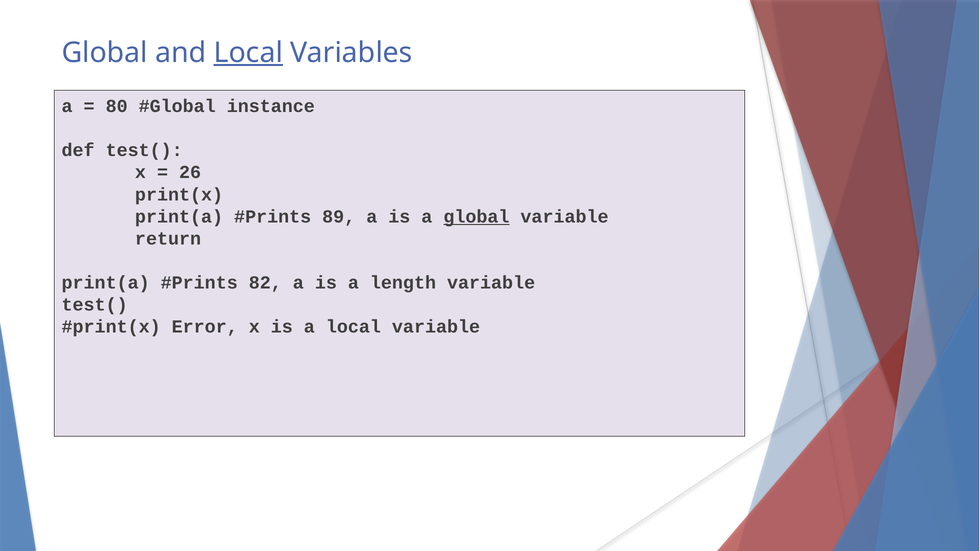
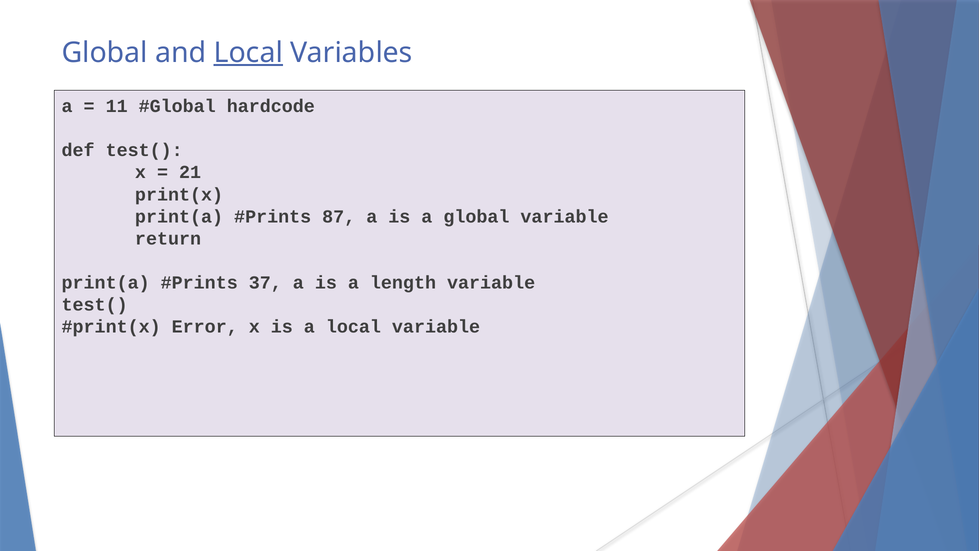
80: 80 -> 11
instance: instance -> hardcode
26: 26 -> 21
89: 89 -> 87
global at (476, 216) underline: present -> none
82: 82 -> 37
